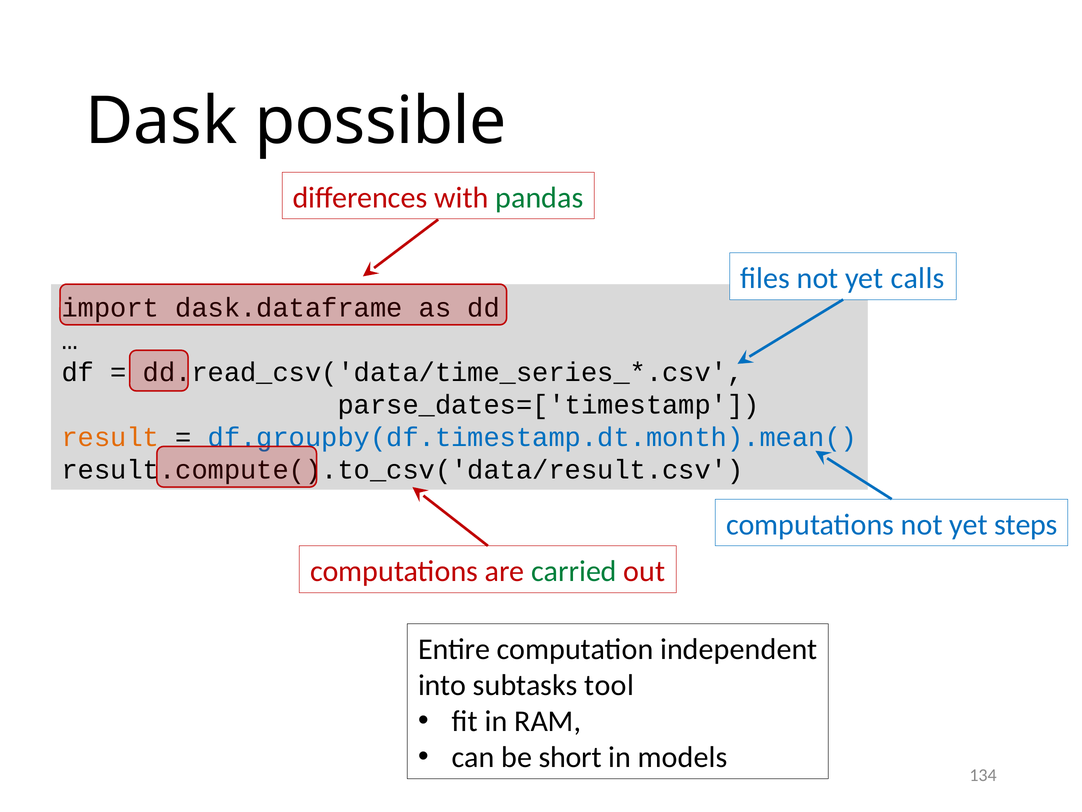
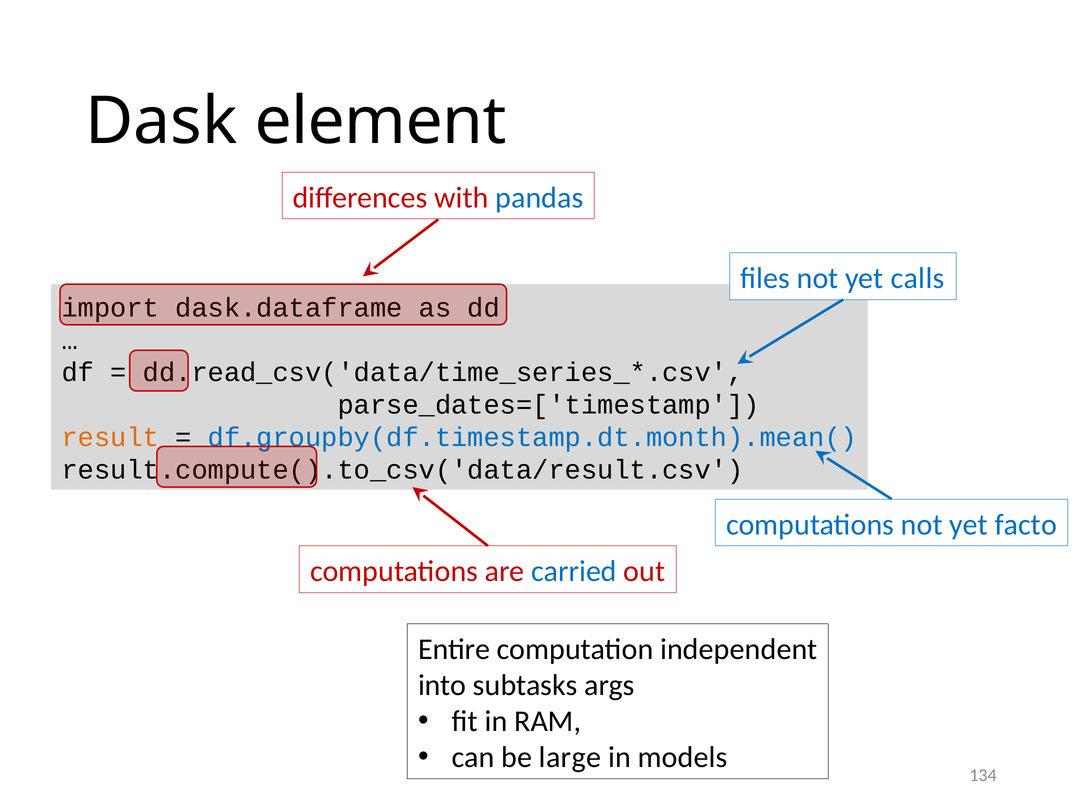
possible: possible -> element
pandas colour: green -> blue
steps: steps -> facto
carried colour: green -> blue
tool: tool -> args
short: short -> large
